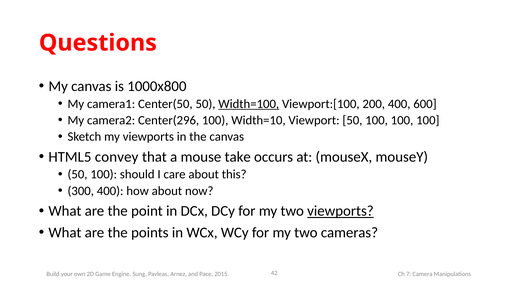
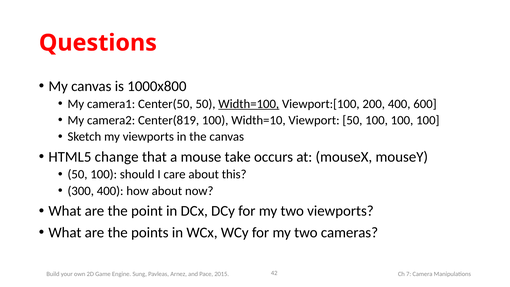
Center(296: Center(296 -> Center(819
convey: convey -> change
viewports at (340, 211) underline: present -> none
